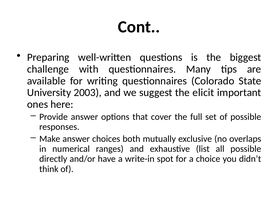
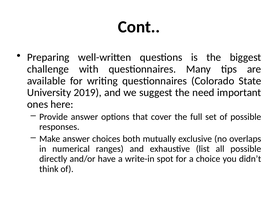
2003: 2003 -> 2019
elicit: elicit -> need
